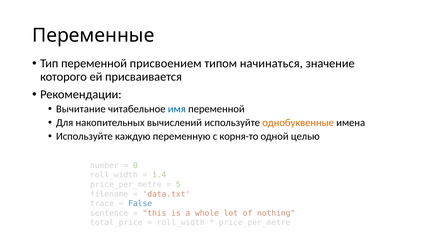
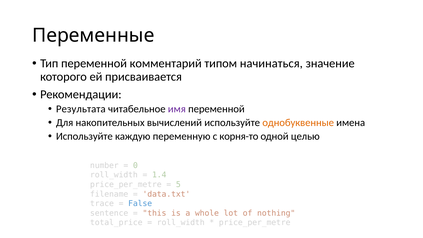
присвоением: присвоением -> комментарий
Вычитание: Вычитание -> Результата
имя colour: blue -> purple
